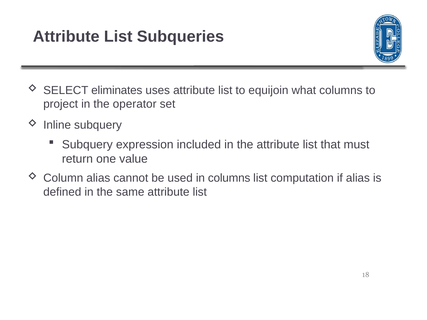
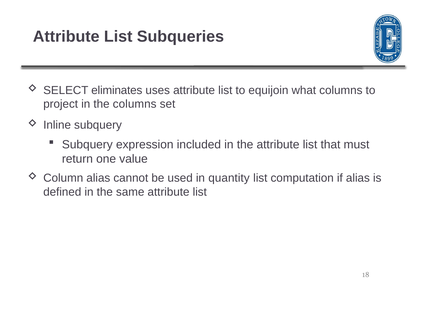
the operator: operator -> columns
in columns: columns -> quantity
